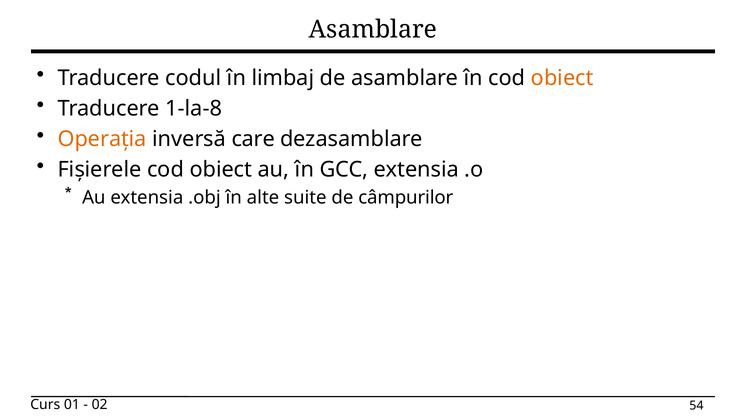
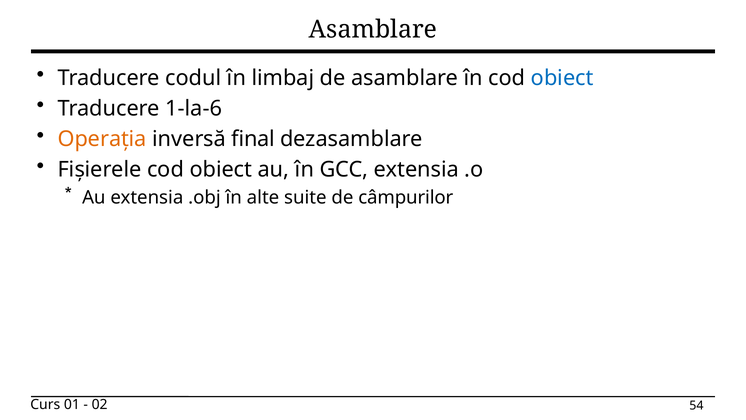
obiect at (562, 78) colour: orange -> blue
1-la-8: 1-la-8 -> 1-la-6
care: care -> final
